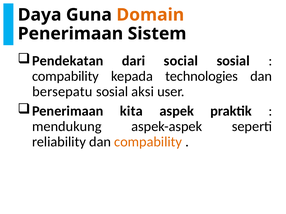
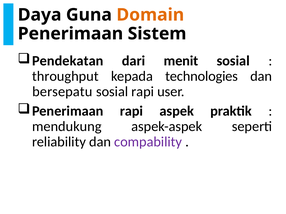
social: social -> menit
compability at (65, 76): compability -> throughput
sosial aksi: aksi -> rapi
Penerimaan kita: kita -> rapi
compability at (148, 142) colour: orange -> purple
